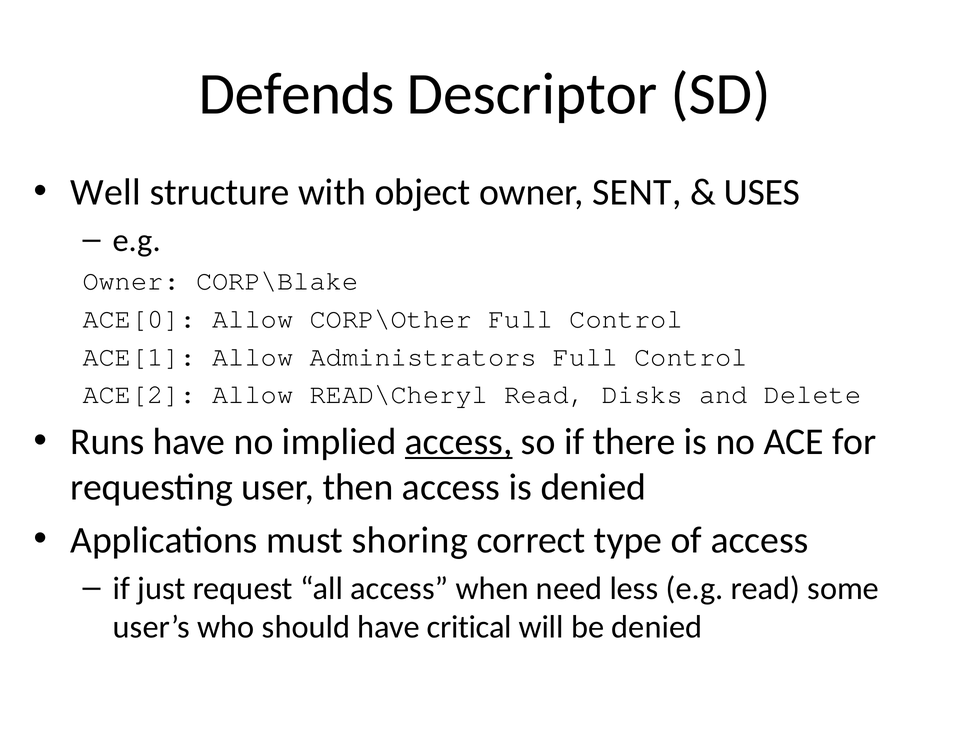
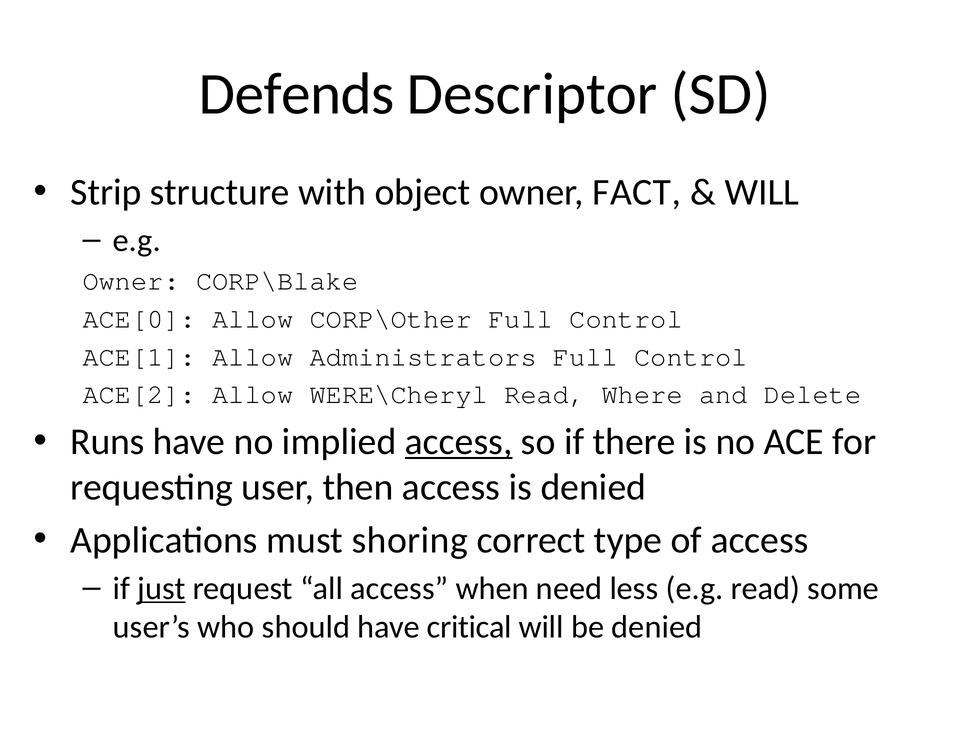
Well: Well -> Strip
SENT: SENT -> FACT
USES at (762, 192): USES -> WILL
READ\Cheryl: READ\Cheryl -> WERE\Cheryl
Disks: Disks -> Where
just underline: none -> present
